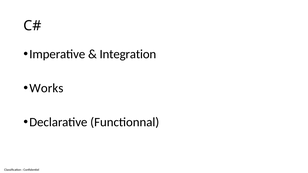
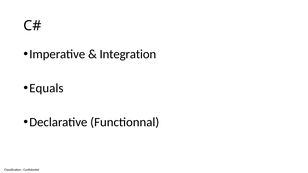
Works: Works -> Equals
